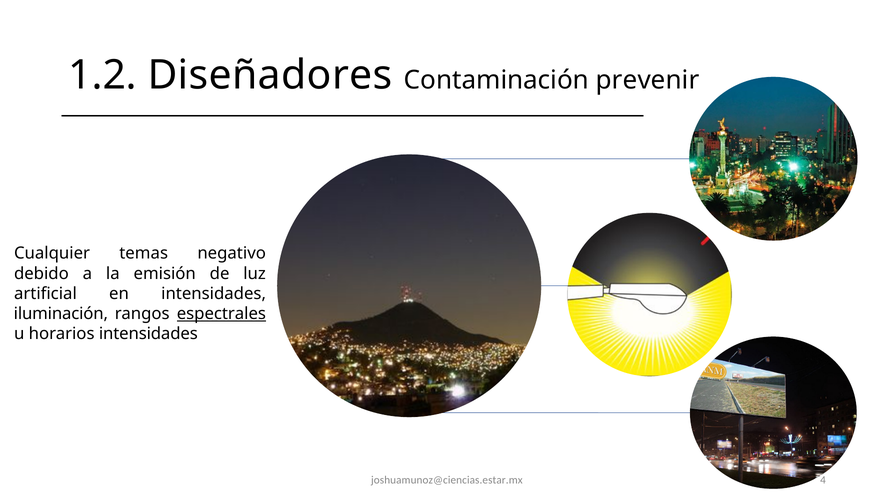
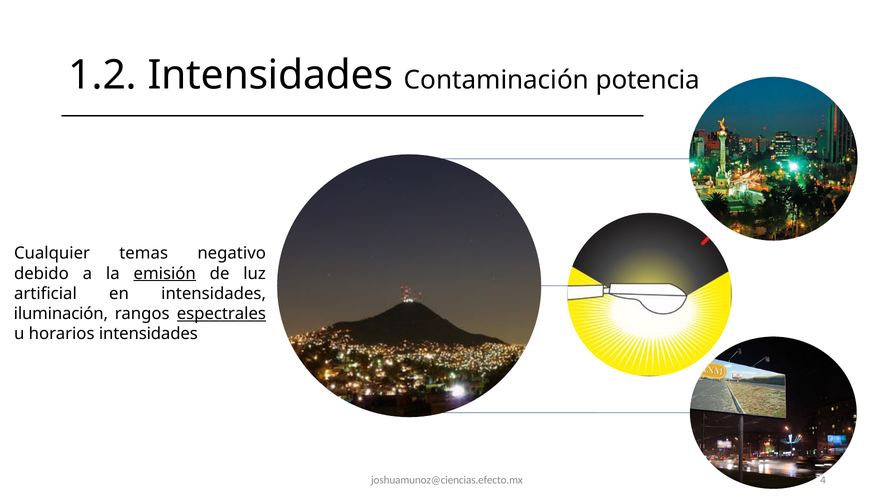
1.2 Diseñadores: Diseñadores -> Intensidades
prevenir: prevenir -> potencia
emisión underline: none -> present
joshuamunoz@ciencias.estar.mx: joshuamunoz@ciencias.estar.mx -> joshuamunoz@ciencias.efecto.mx
